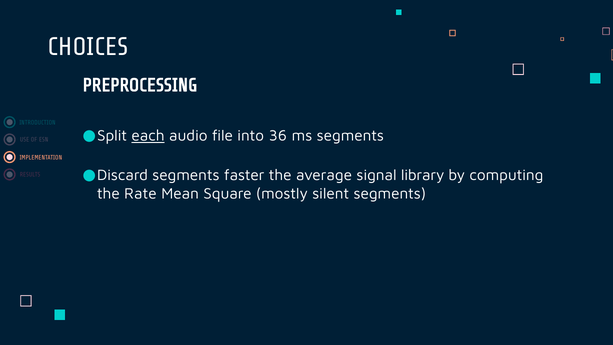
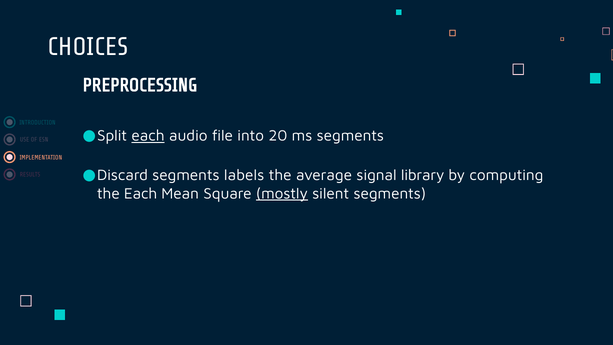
36: 36 -> 20
faster: faster -> labels
the Rate: Rate -> Each
mostly underline: none -> present
